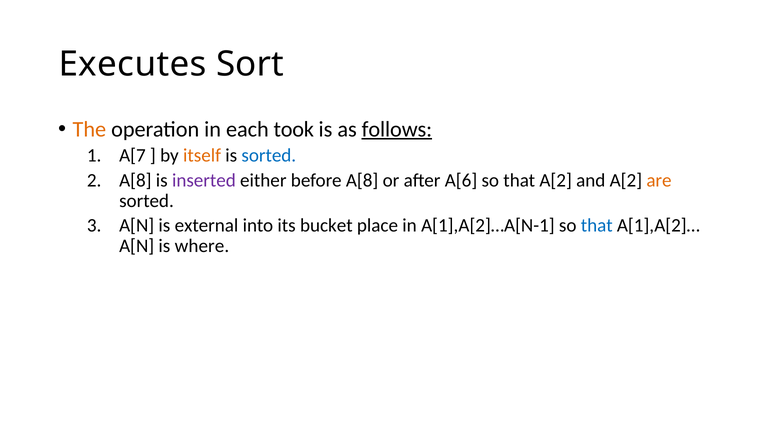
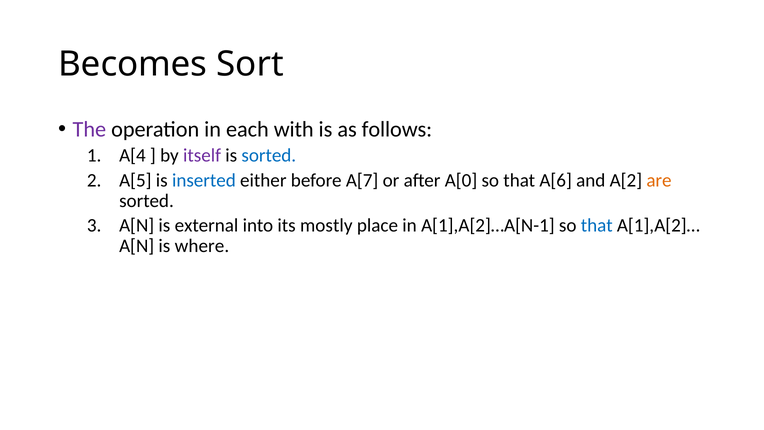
Executes: Executes -> Becomes
The colour: orange -> purple
took: took -> with
follows underline: present -> none
A[7: A[7 -> A[4
itself colour: orange -> purple
A[8 at (135, 180): A[8 -> A[5
inserted colour: purple -> blue
before A[8: A[8 -> A[7
A[6: A[6 -> A[0
that A[2: A[2 -> A[6
bucket: bucket -> mostly
